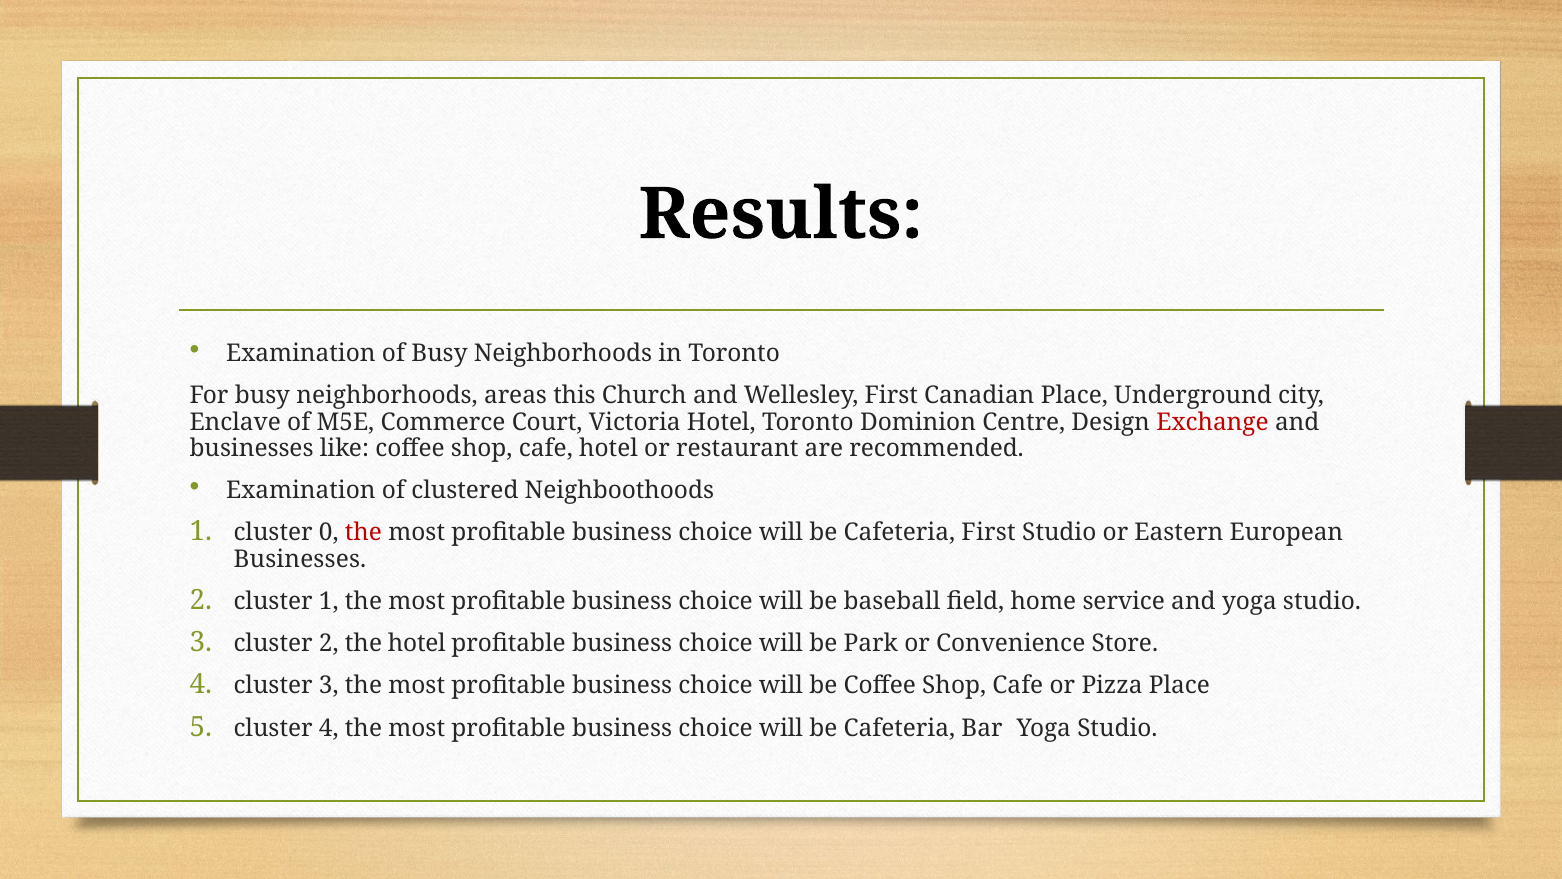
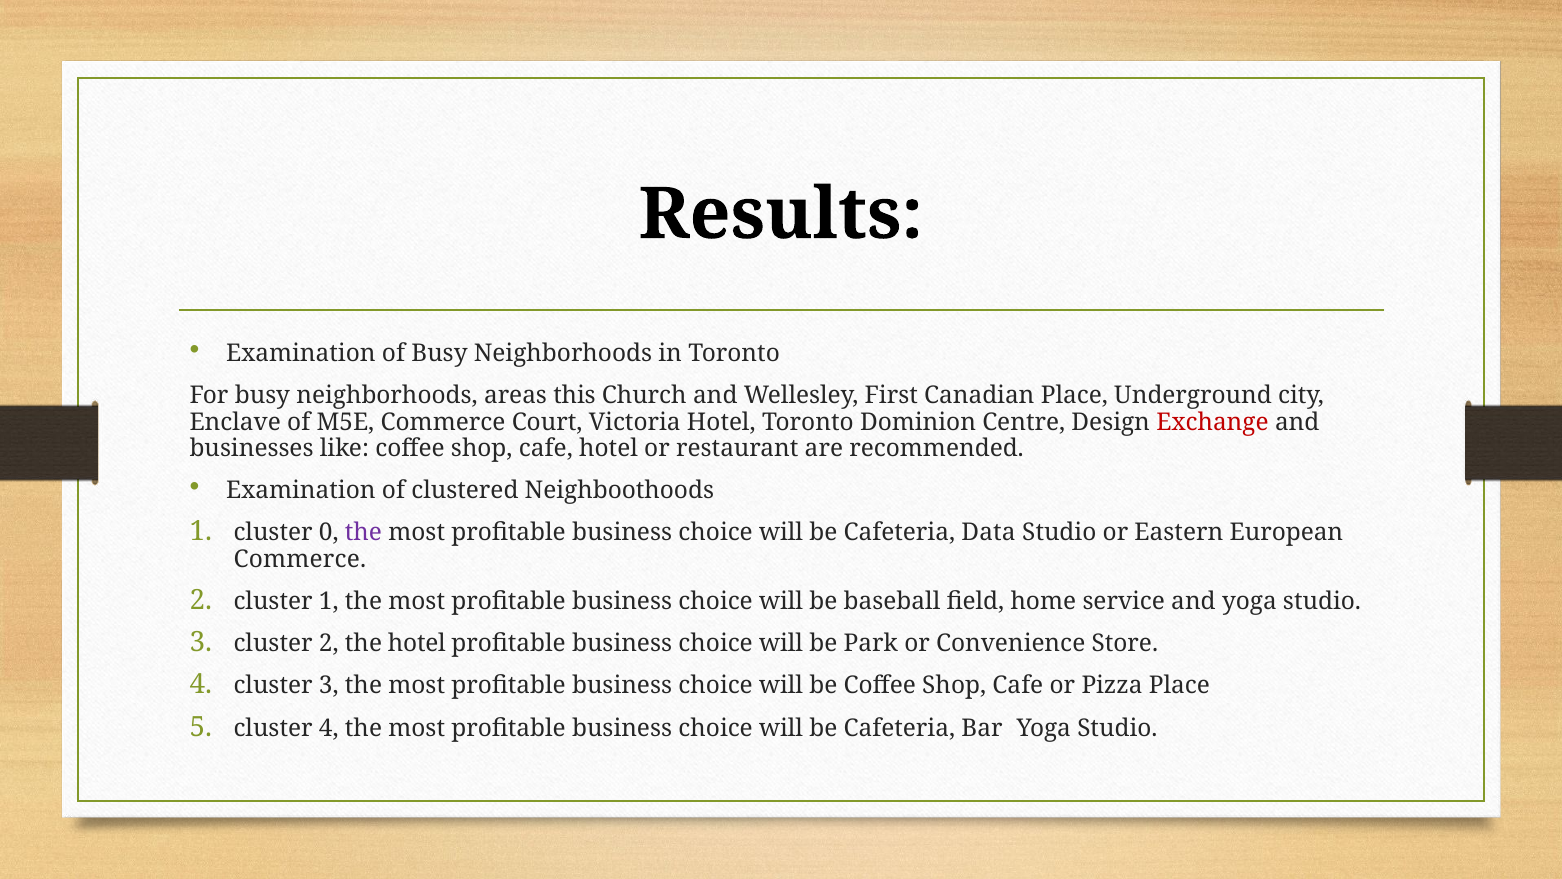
the at (363, 533) colour: red -> purple
Cafeteria First: First -> Data
Businesses at (300, 559): Businesses -> Commerce
